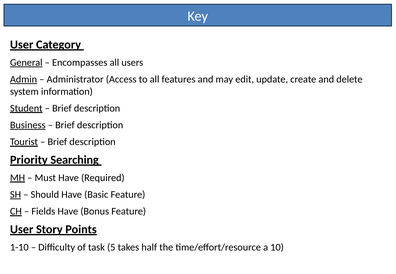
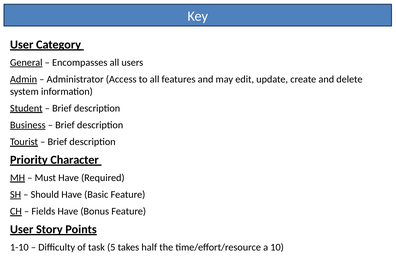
Searching: Searching -> Character
